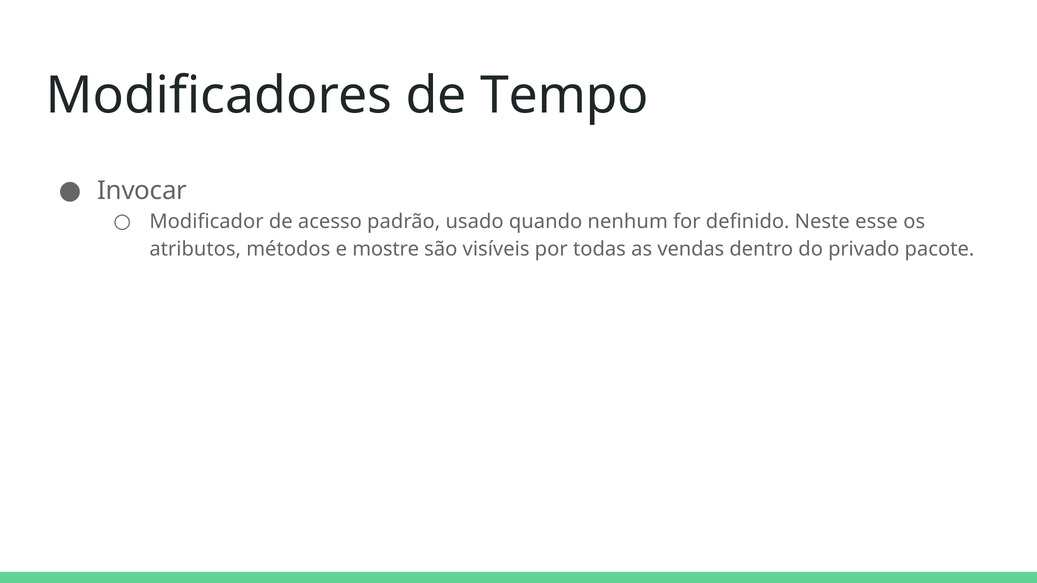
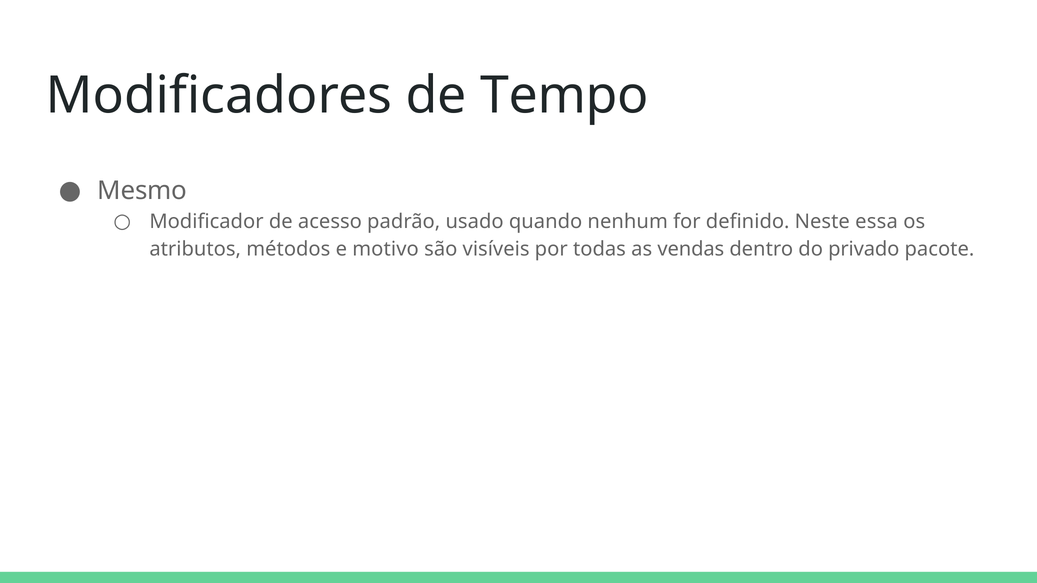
Invocar: Invocar -> Mesmo
esse: esse -> essa
mostre: mostre -> motivo
